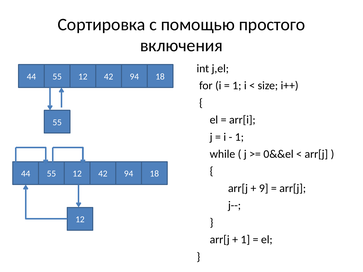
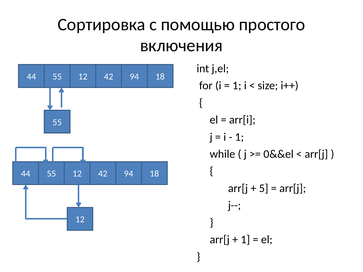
9: 9 -> 5
